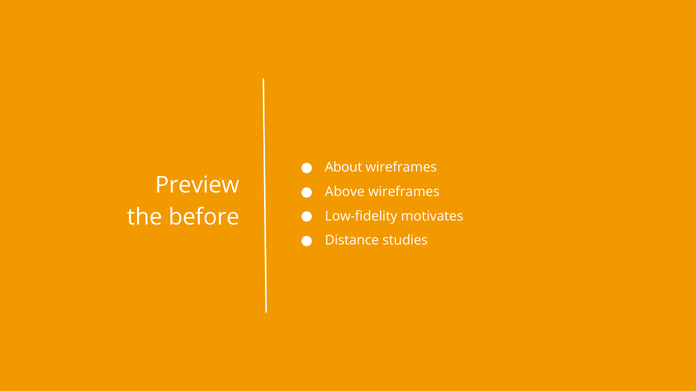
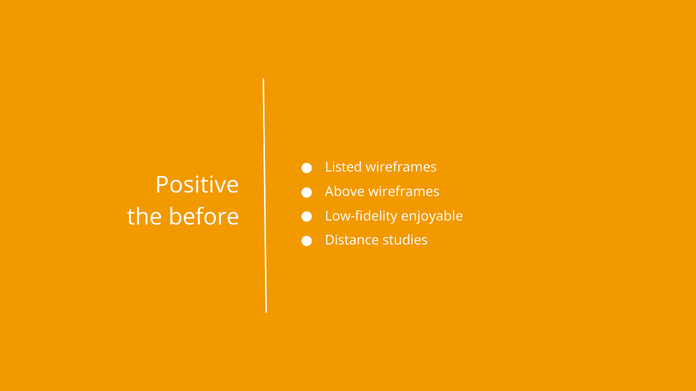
About: About -> Listed
Preview: Preview -> Positive
motivates: motivates -> enjoyable
